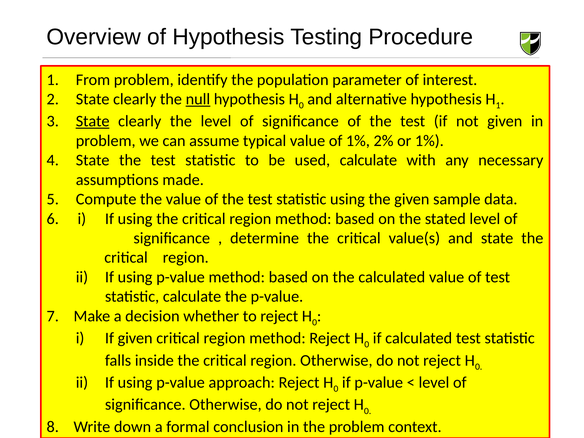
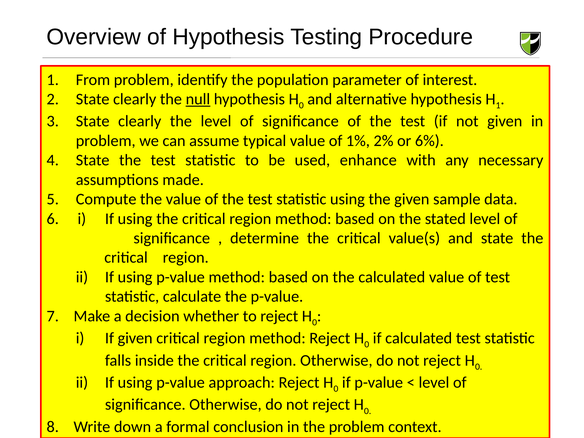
State at (93, 121) underline: present -> none
or 1%: 1% -> 6%
used calculate: calculate -> enhance
